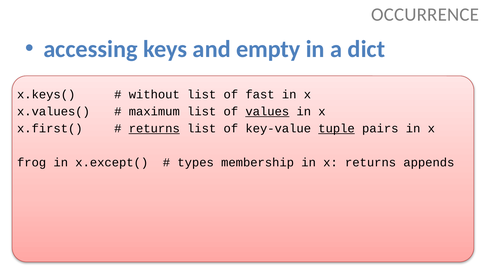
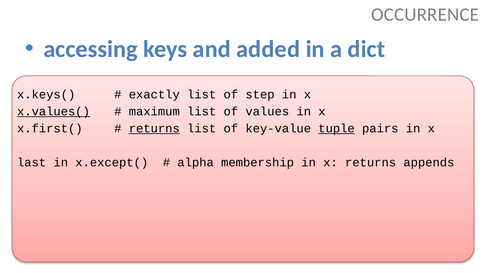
empty: empty -> added
without: without -> exactly
fast: fast -> step
x.values( underline: none -> present
values underline: present -> none
frog: frog -> last
types: types -> alpha
